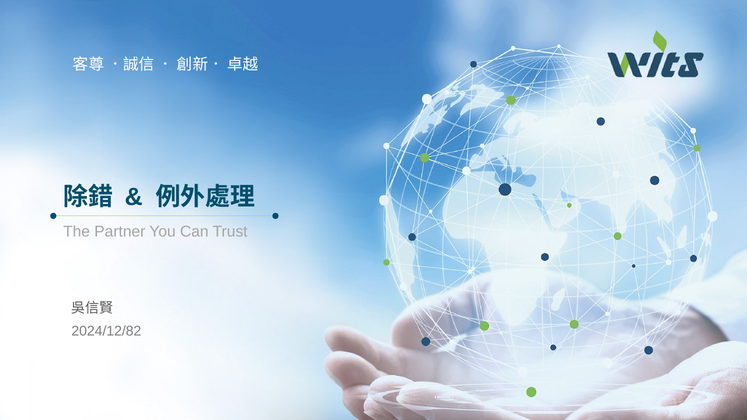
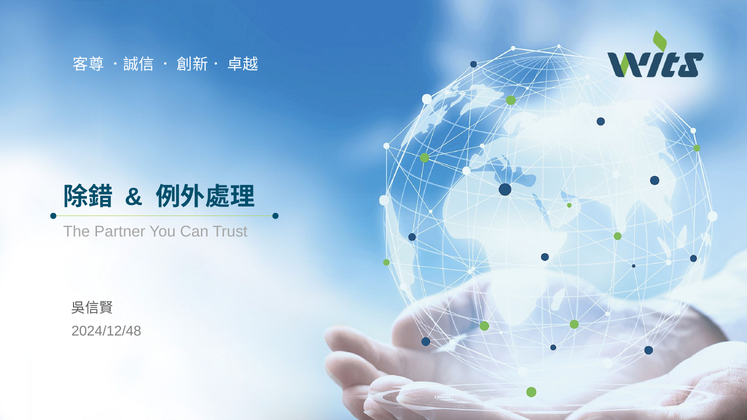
2024/12/82: 2024/12/82 -> 2024/12/48
